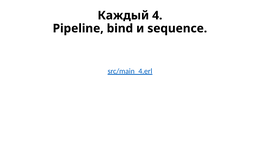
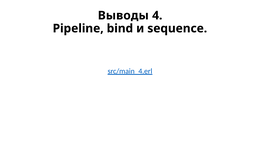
Каждый: Каждый -> Выводы
